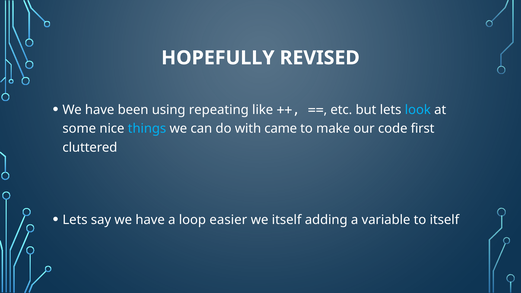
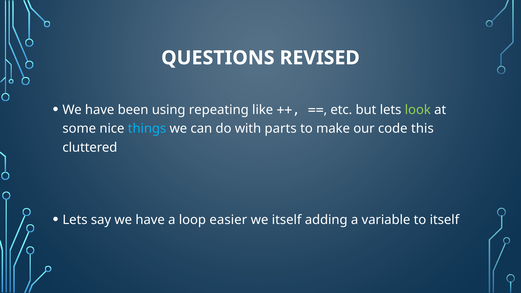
HOPEFULLY: HOPEFULLY -> QUESTIONS
look colour: light blue -> light green
came: came -> parts
first: first -> this
